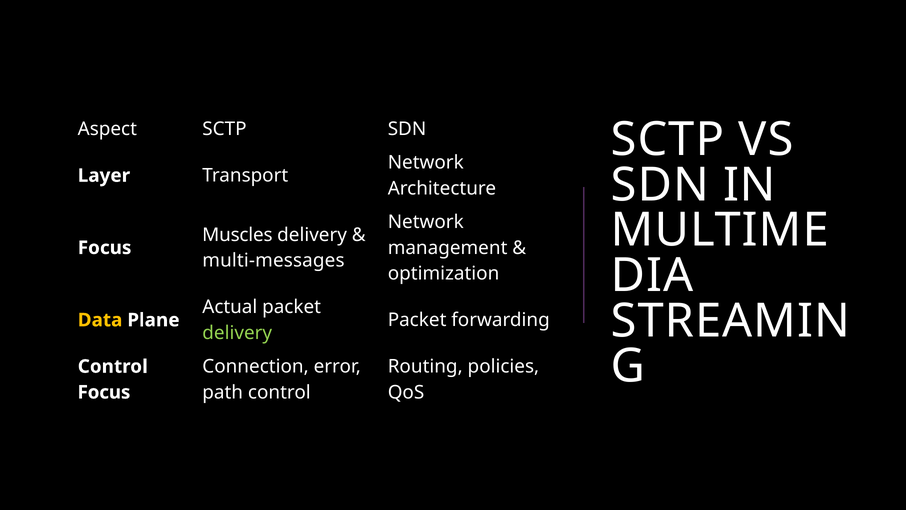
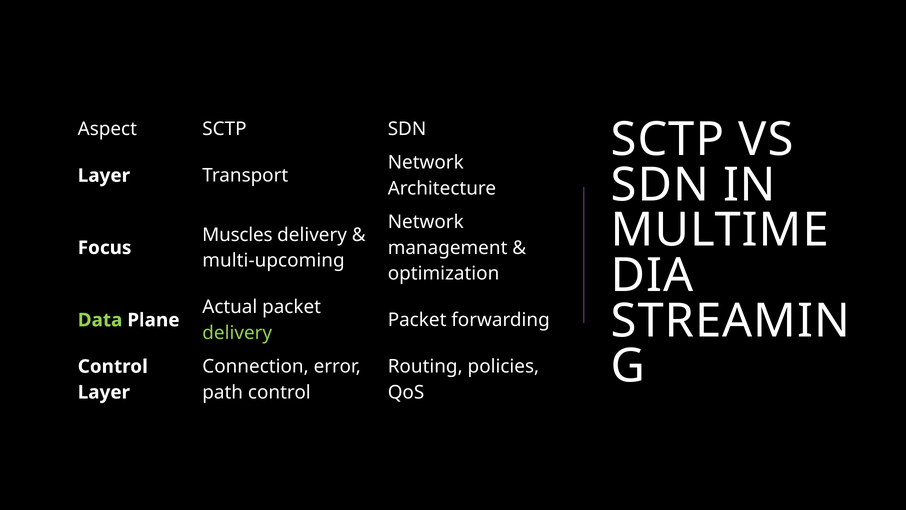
multi-messages: multi-messages -> multi-upcoming
Data colour: yellow -> light green
Focus at (104, 392): Focus -> Layer
